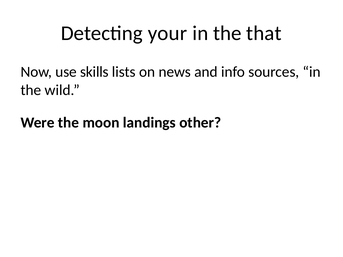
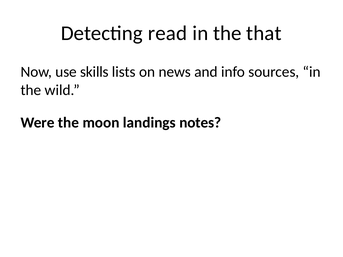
your: your -> read
other: other -> notes
